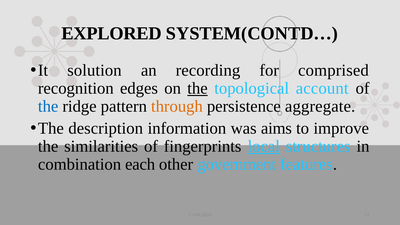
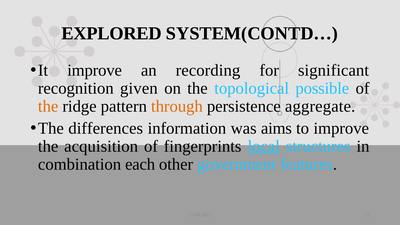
It solution: solution -> improve
comprised: comprised -> significant
edges: edges -> given
the at (197, 88) underline: present -> none
account: account -> possible
the at (48, 106) colour: blue -> orange
description: description -> differences
similarities: similarities -> acquisition
